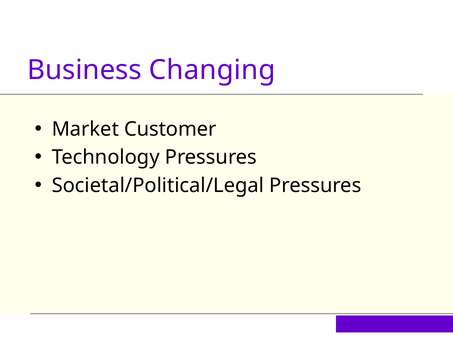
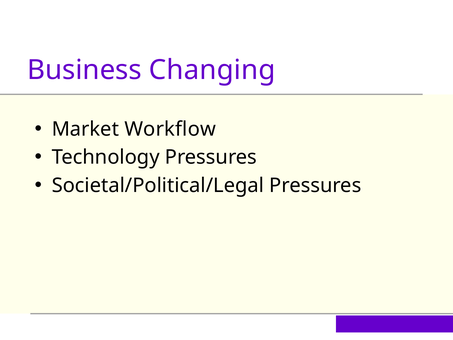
Customer: Customer -> Workflow
